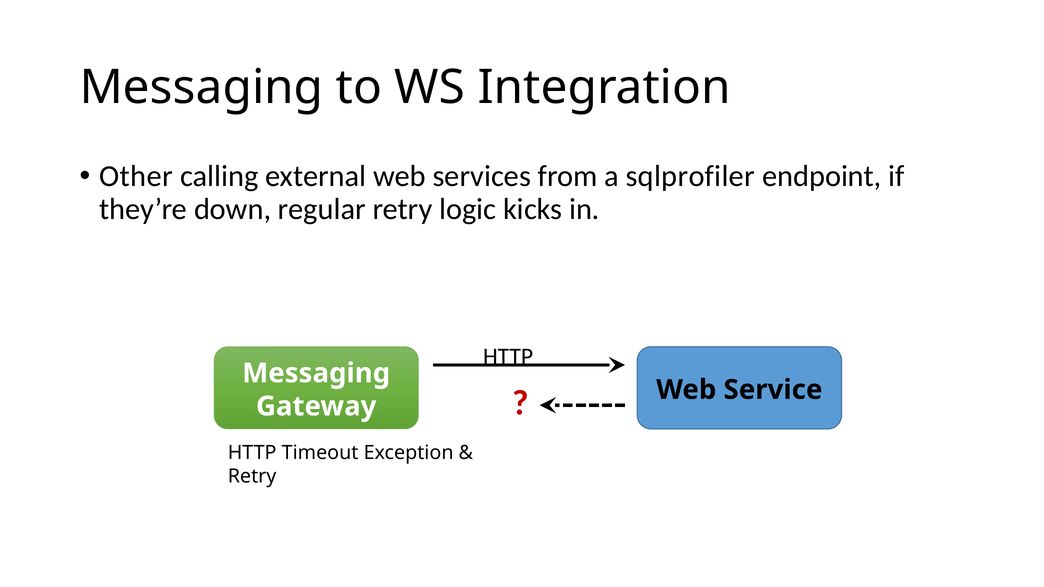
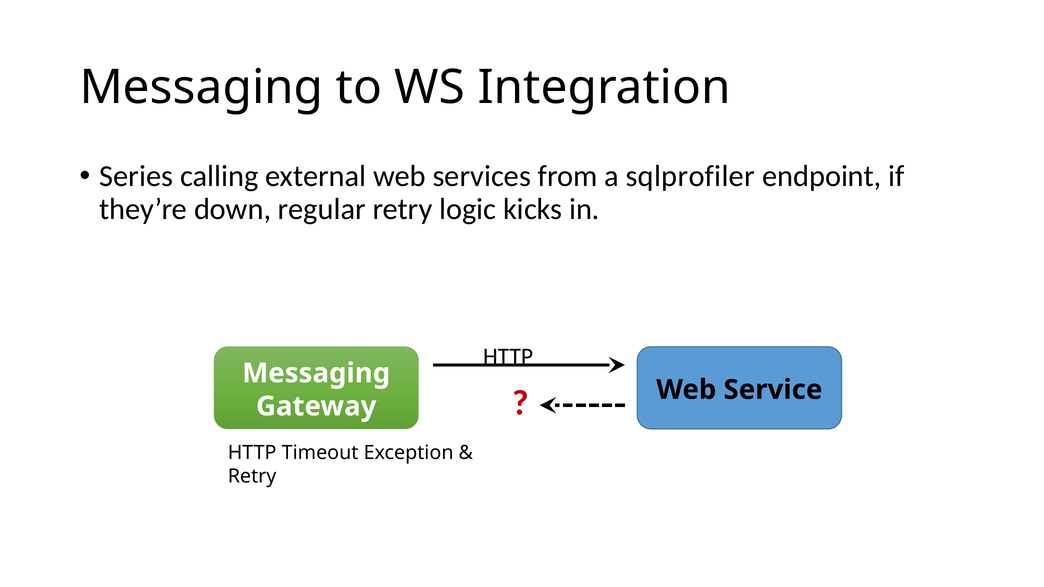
Other: Other -> Series
